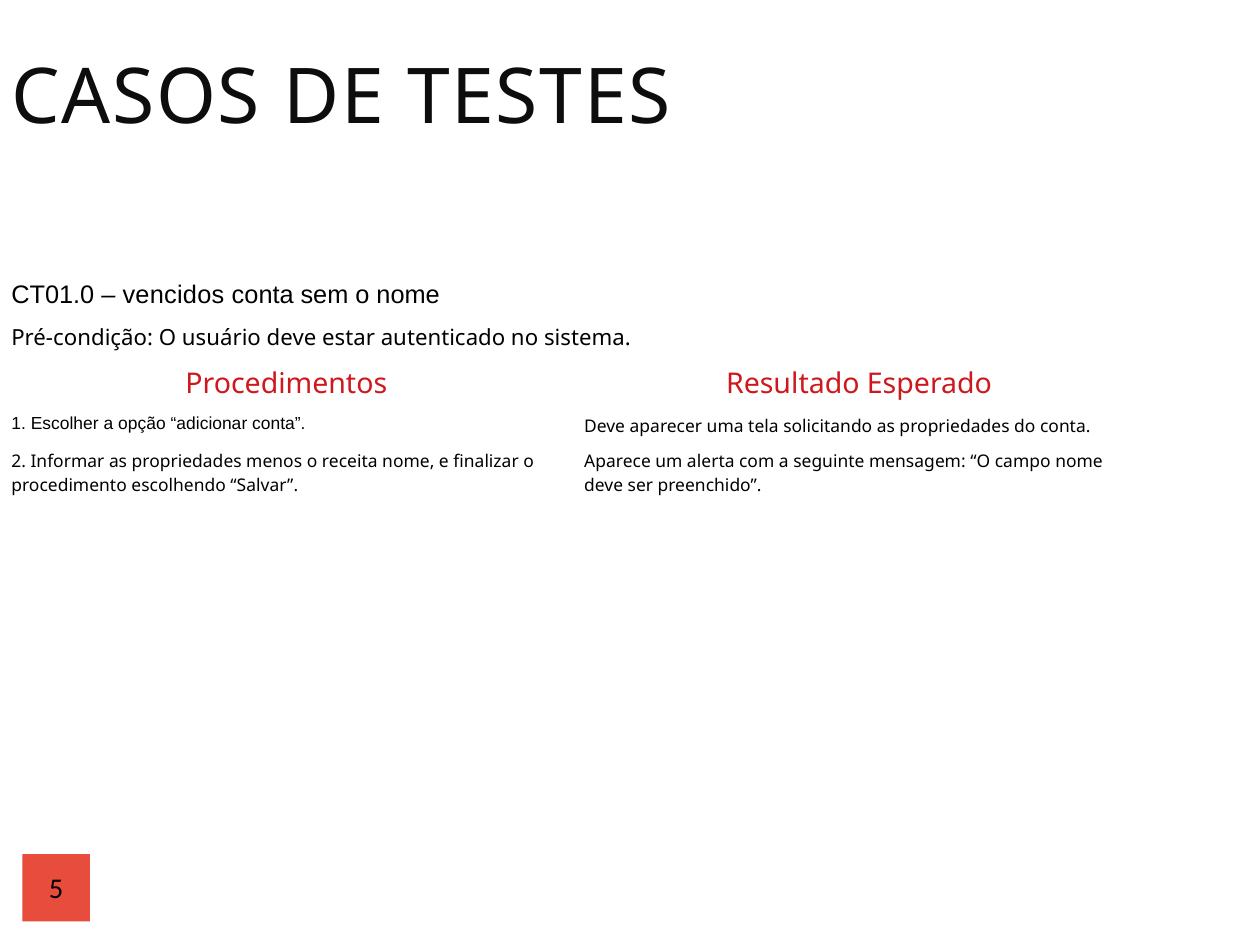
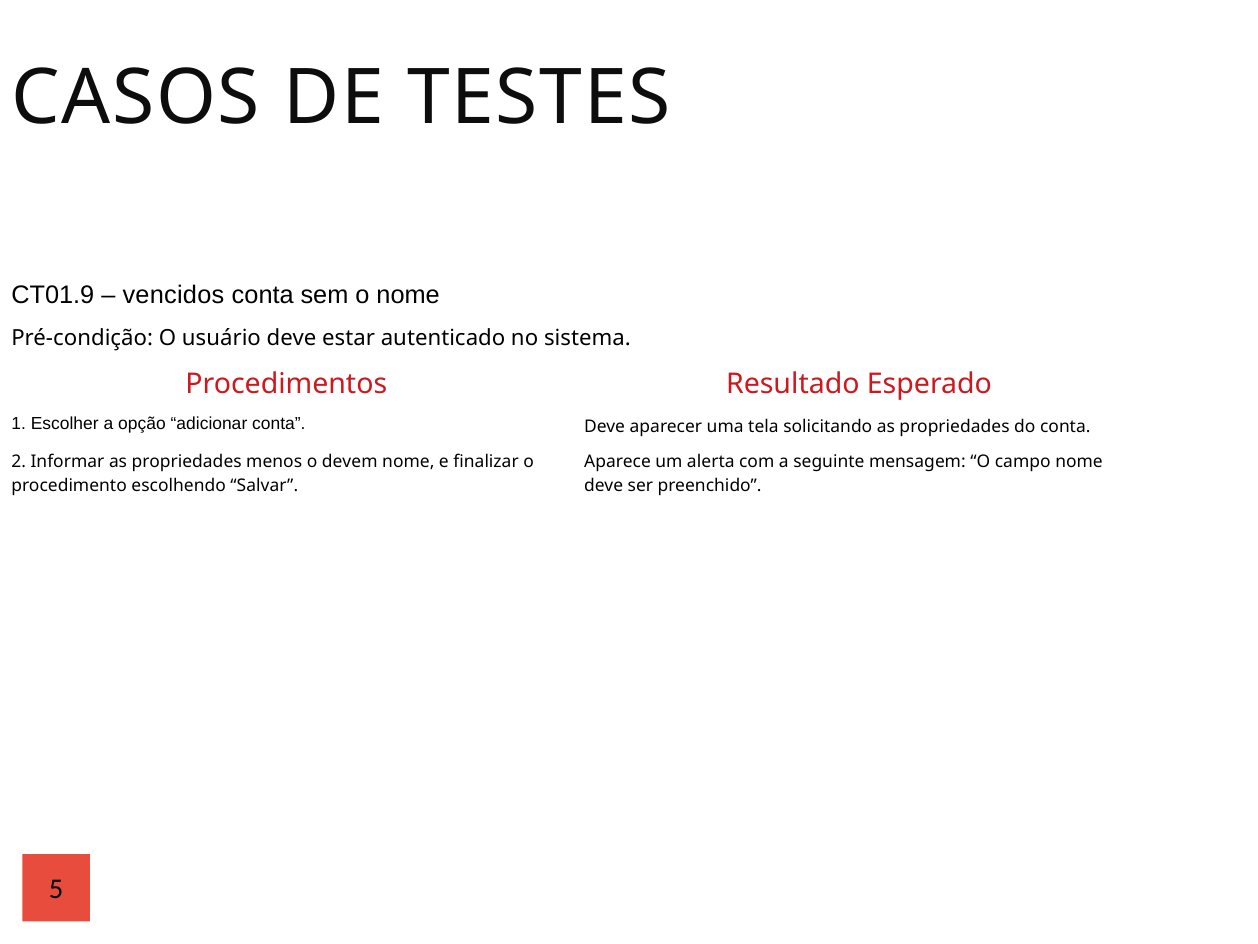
CT01.0: CT01.0 -> CT01.9
receita: receita -> devem
